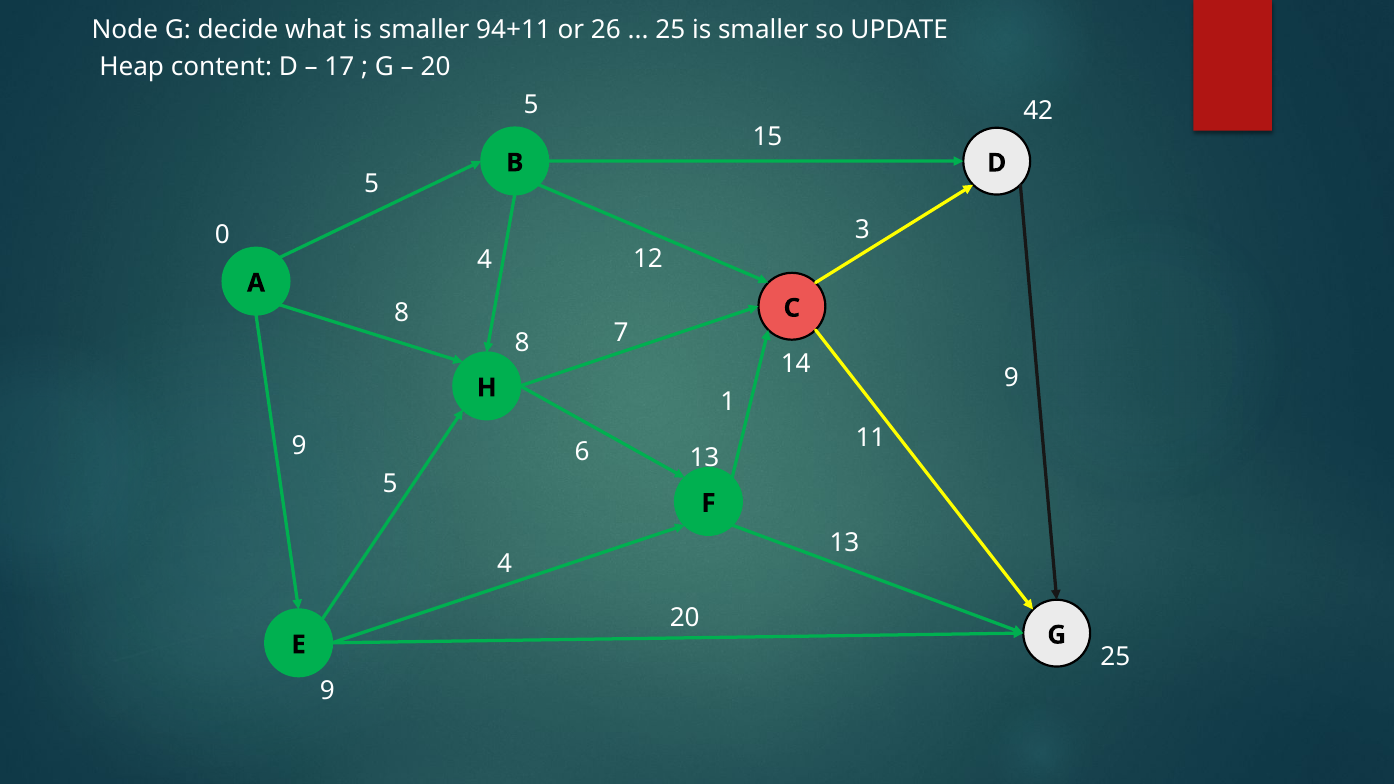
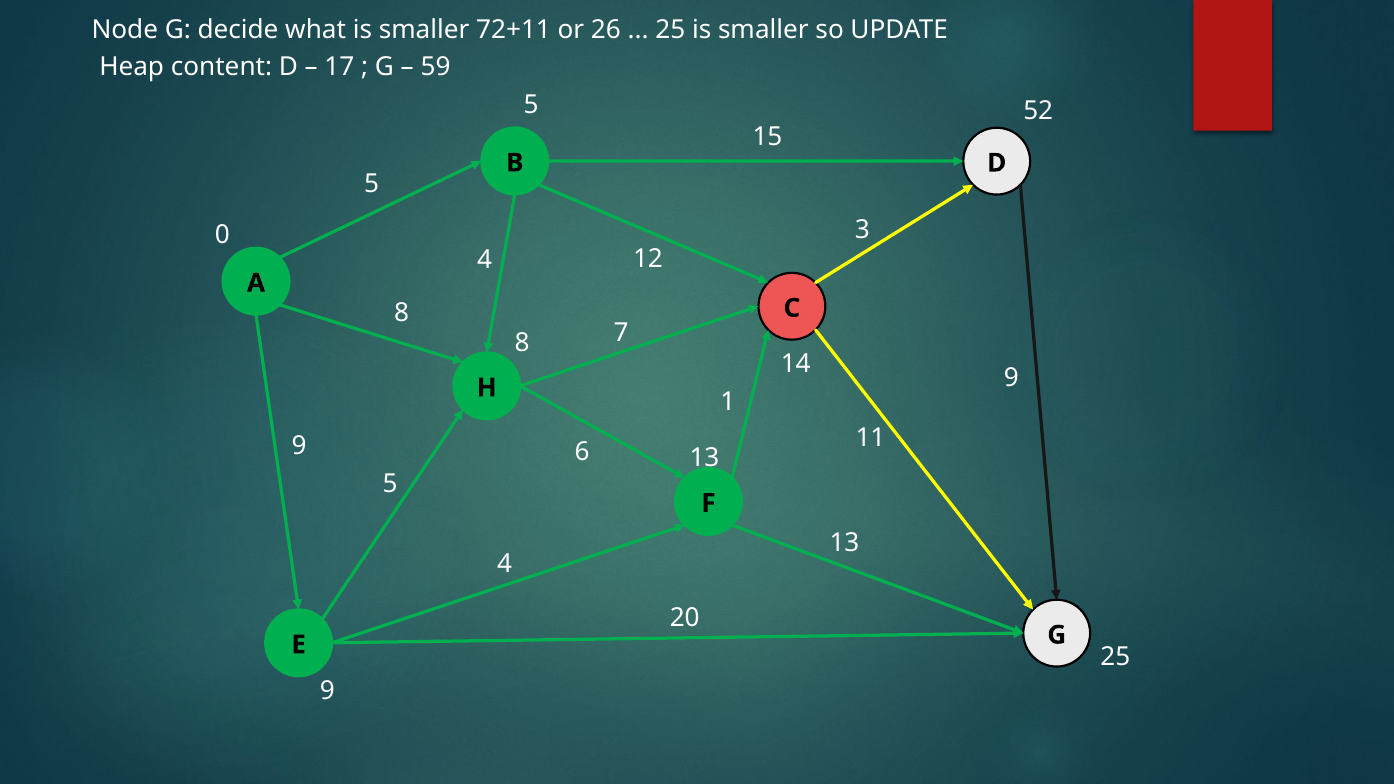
94+11: 94+11 -> 72+11
20 at (436, 67): 20 -> 59
42: 42 -> 52
